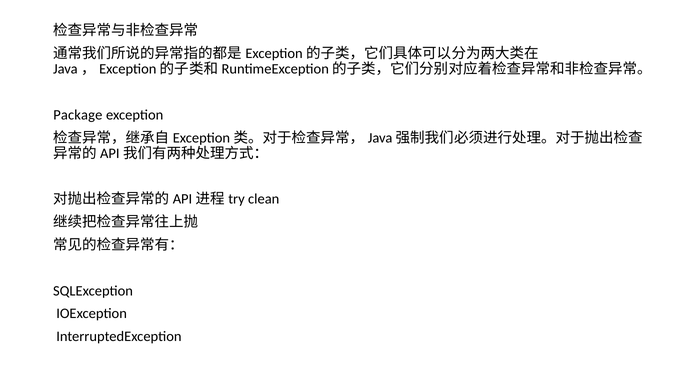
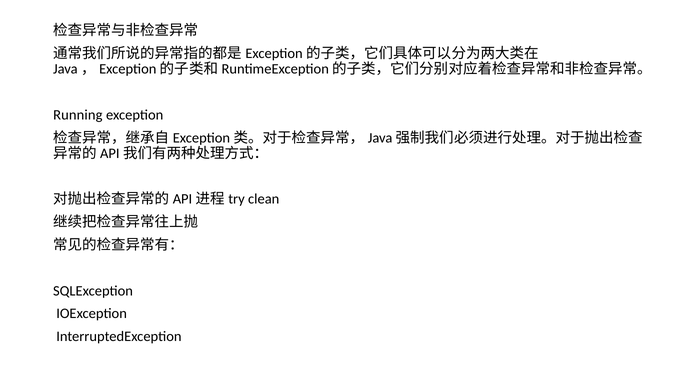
Package: Package -> Running
